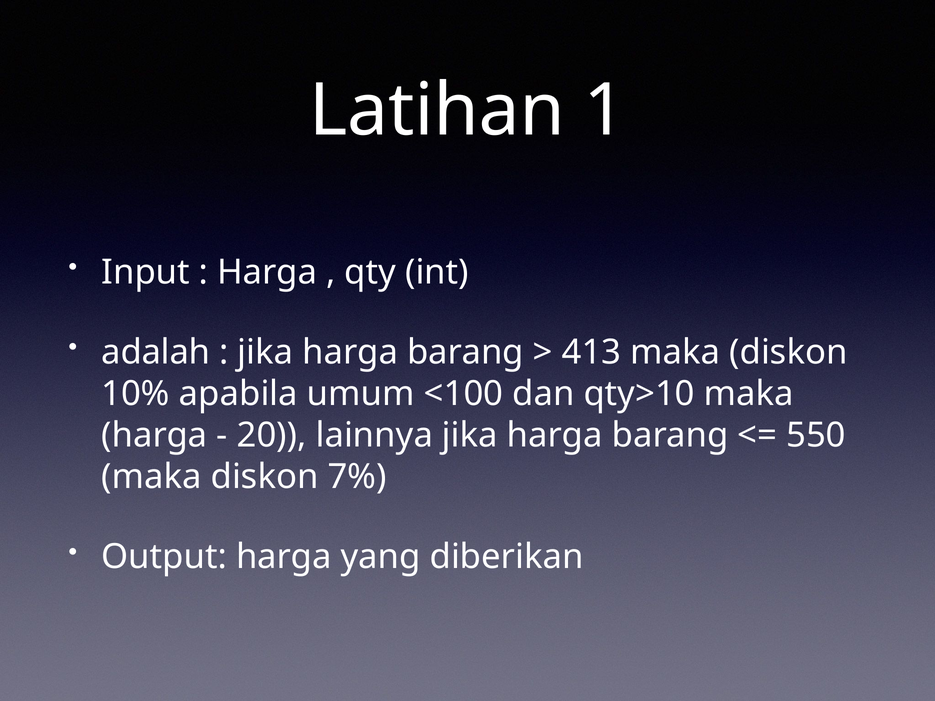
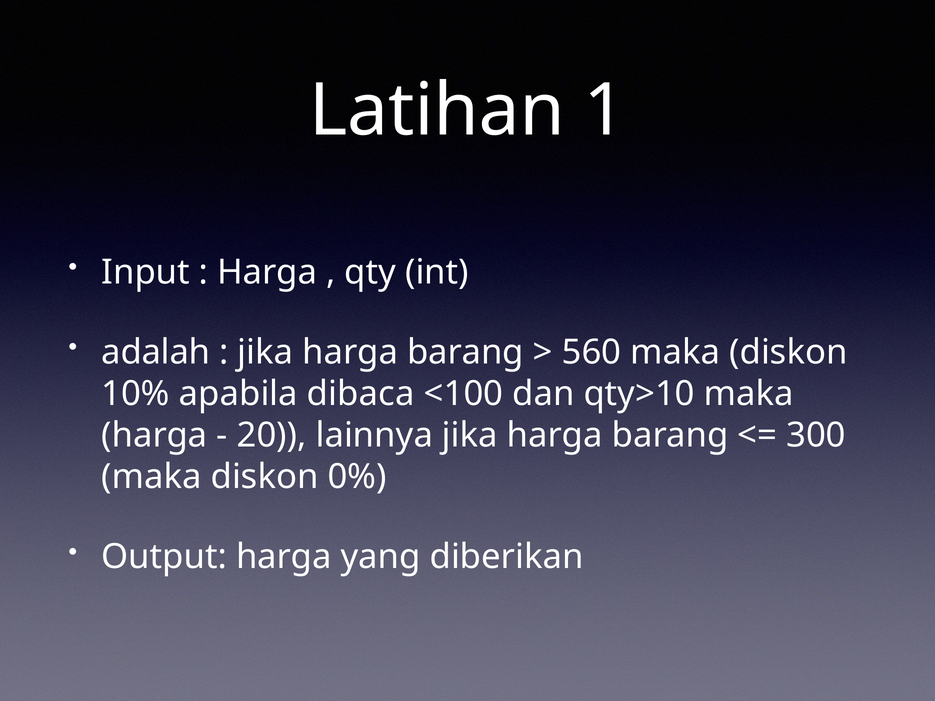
413: 413 -> 560
umum: umum -> dibaca
550: 550 -> 300
7%: 7% -> 0%
